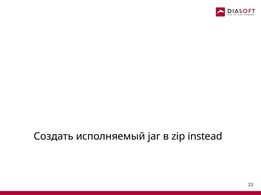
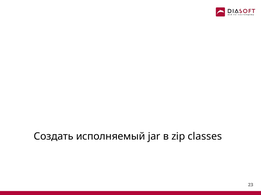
instead: instead -> classes
